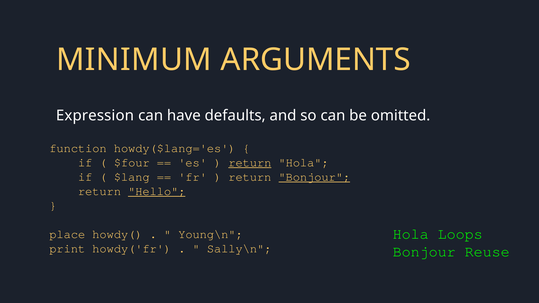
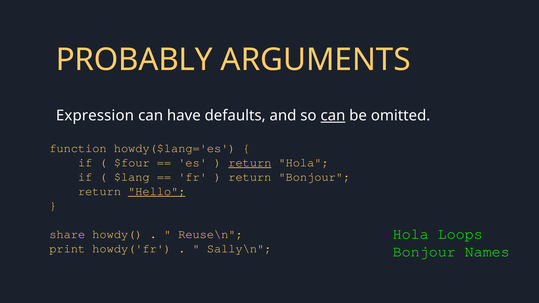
MINIMUM: MINIMUM -> PROBABLY
can at (333, 116) underline: none -> present
Bonjour at (314, 177) underline: present -> none
place: place -> share
Young\n: Young\n -> Reuse\n
Reuse: Reuse -> Names
